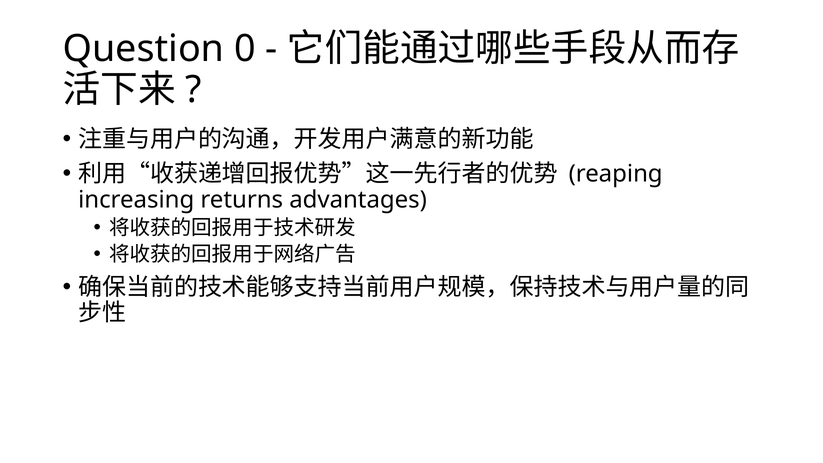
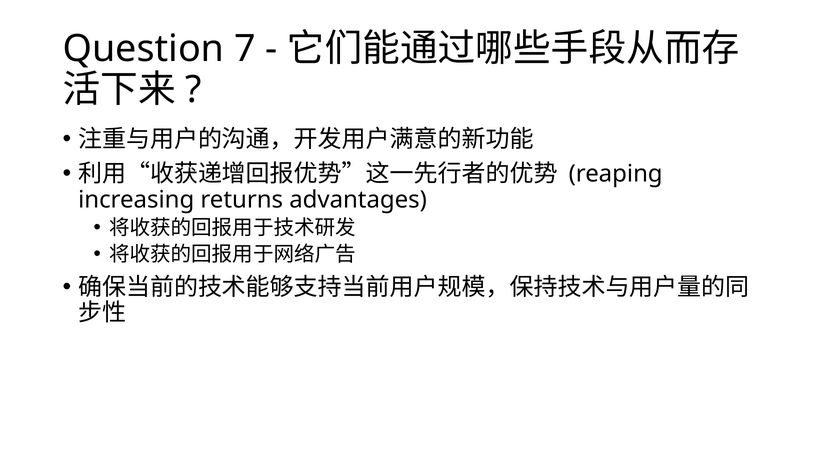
0: 0 -> 7
